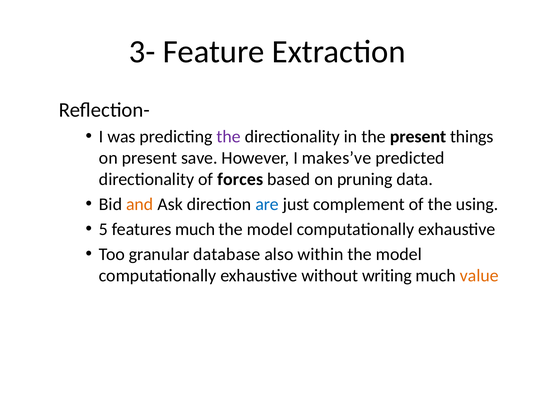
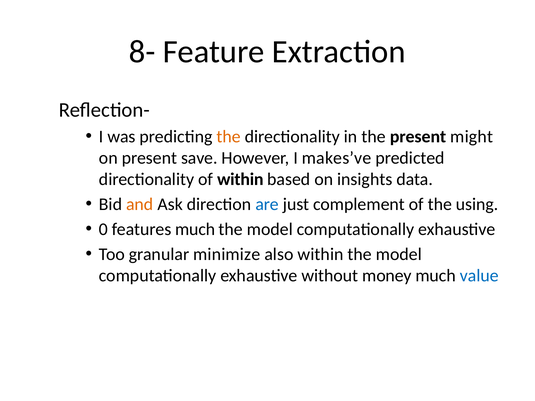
3-: 3- -> 8-
the at (229, 137) colour: purple -> orange
things: things -> might
of forces: forces -> within
pruning: pruning -> insights
5: 5 -> 0
database: database -> minimize
writing: writing -> money
value colour: orange -> blue
